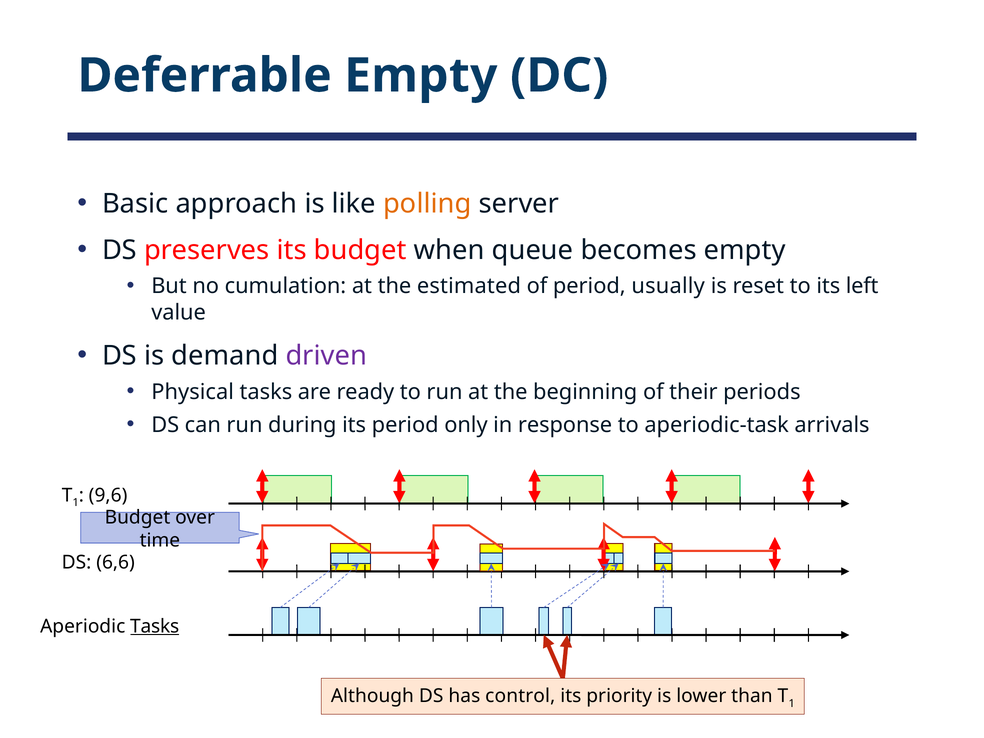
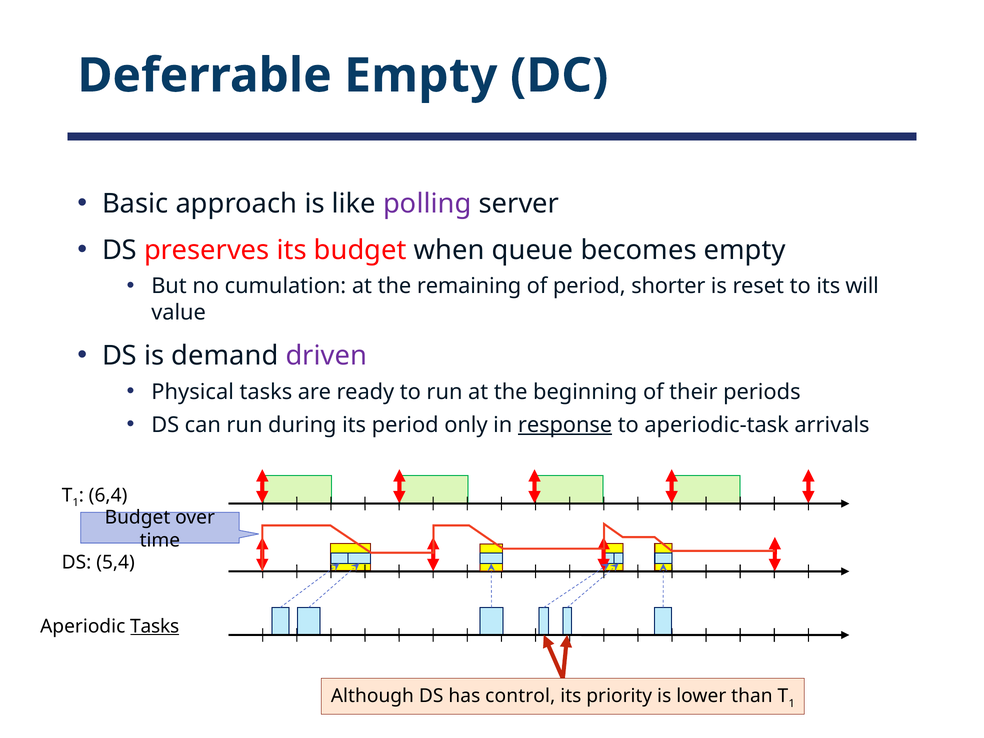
polling colour: orange -> purple
estimated: estimated -> remaining
usually: usually -> shorter
left: left -> will
response underline: none -> present
9,6: 9,6 -> 6,4
6,6: 6,6 -> 5,4
